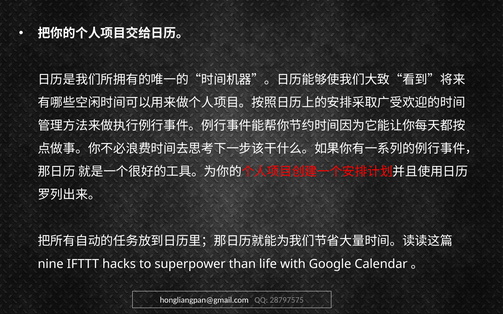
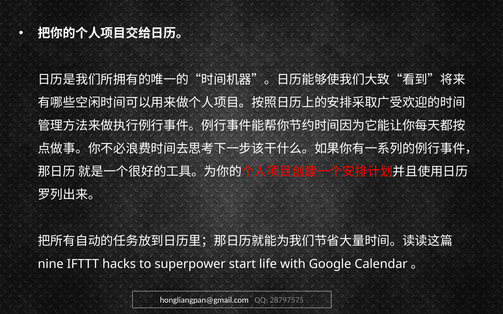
than: than -> start
